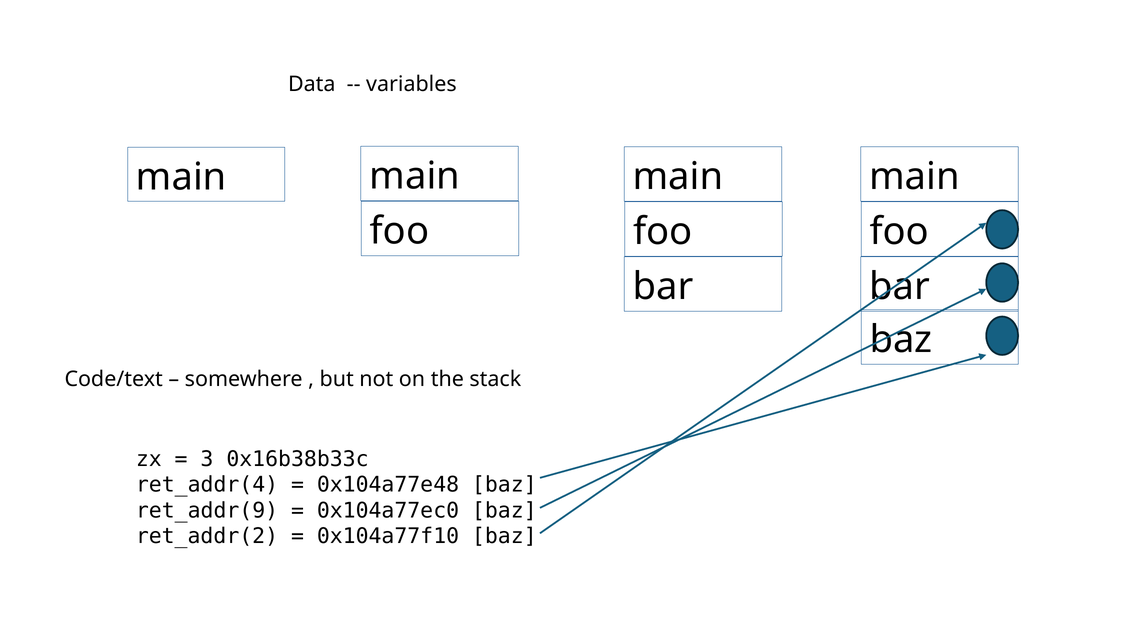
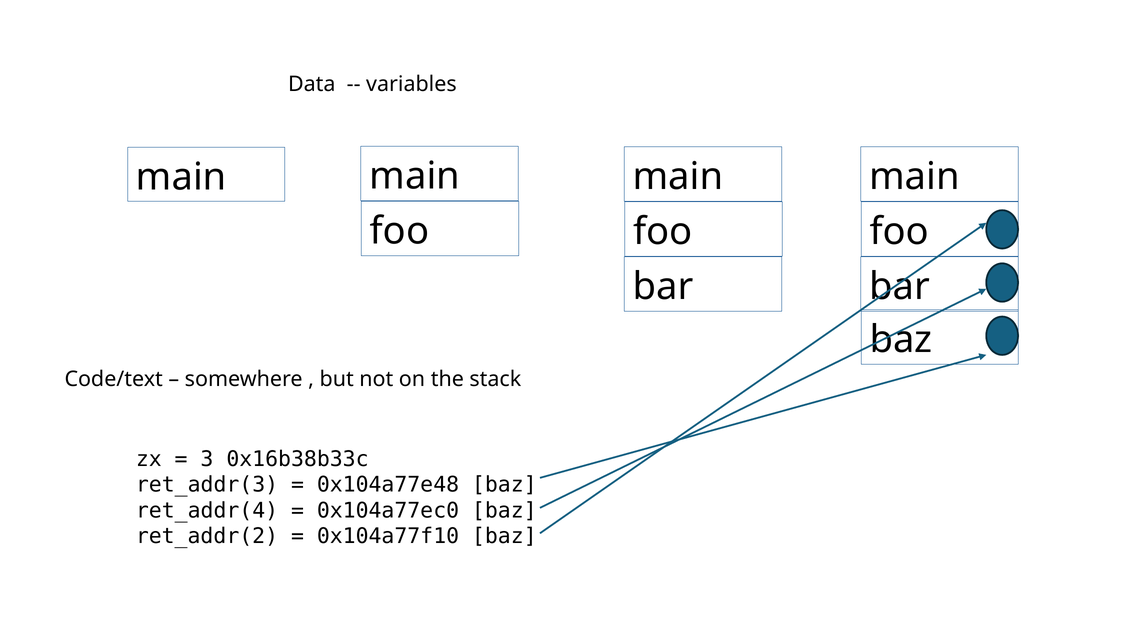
ret_addr(4: ret_addr(4 -> ret_addr(3
ret_addr(9: ret_addr(9 -> ret_addr(4
